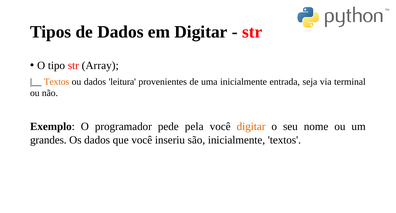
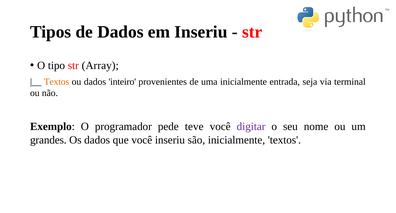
em Digitar: Digitar -> Inseriu
leitura: leitura -> inteiro
pela: pela -> teve
digitar at (251, 127) colour: orange -> purple
